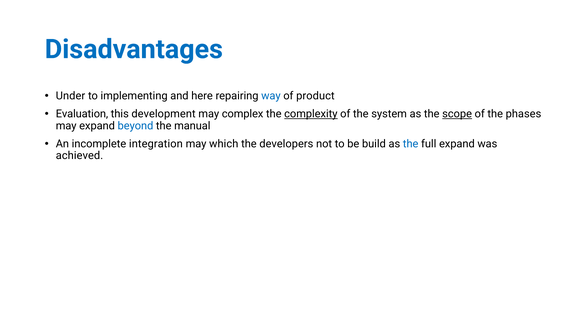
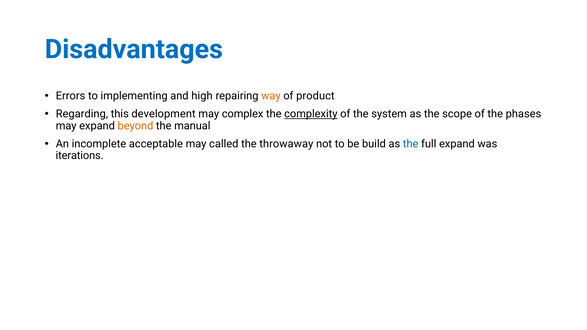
Under: Under -> Errors
here: here -> high
way colour: blue -> orange
Evaluation: Evaluation -> Regarding
scope underline: present -> none
beyond colour: blue -> orange
integration: integration -> acceptable
which: which -> called
developers: developers -> throwaway
achieved: achieved -> iterations
